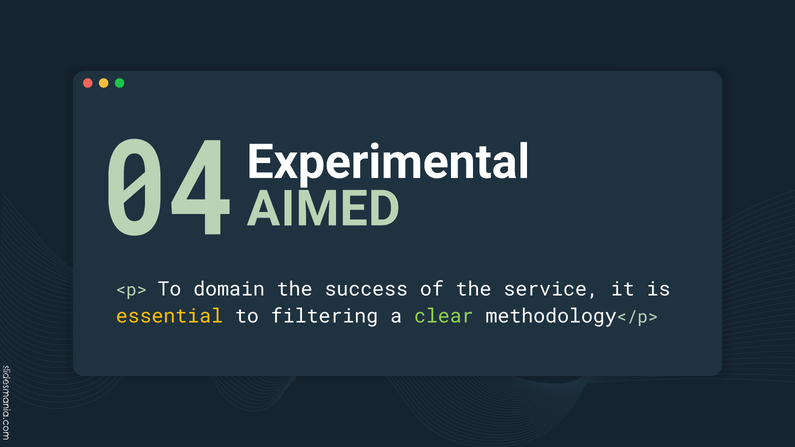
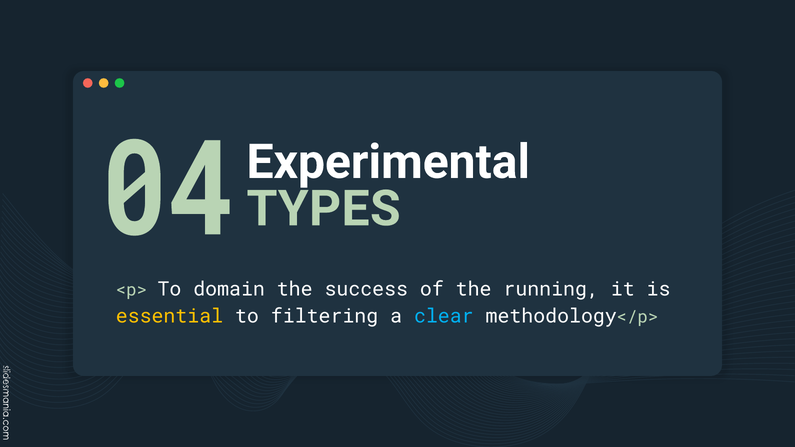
AIMED: AIMED -> TYPES
service: service -> running
clear colour: light green -> light blue
